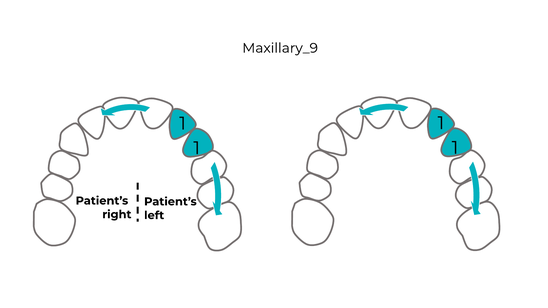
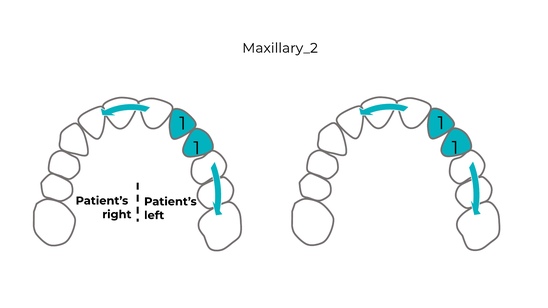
Maxillary_9: Maxillary_9 -> Maxillary_2
